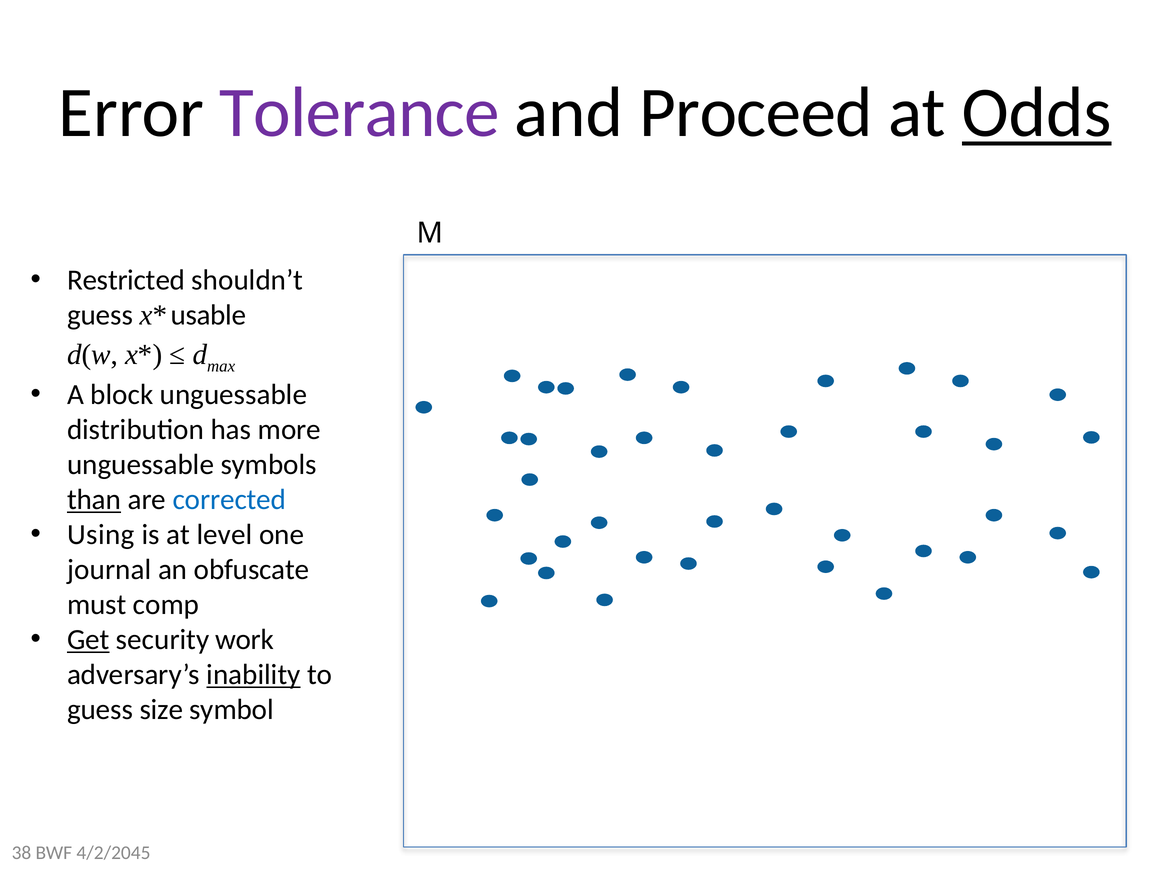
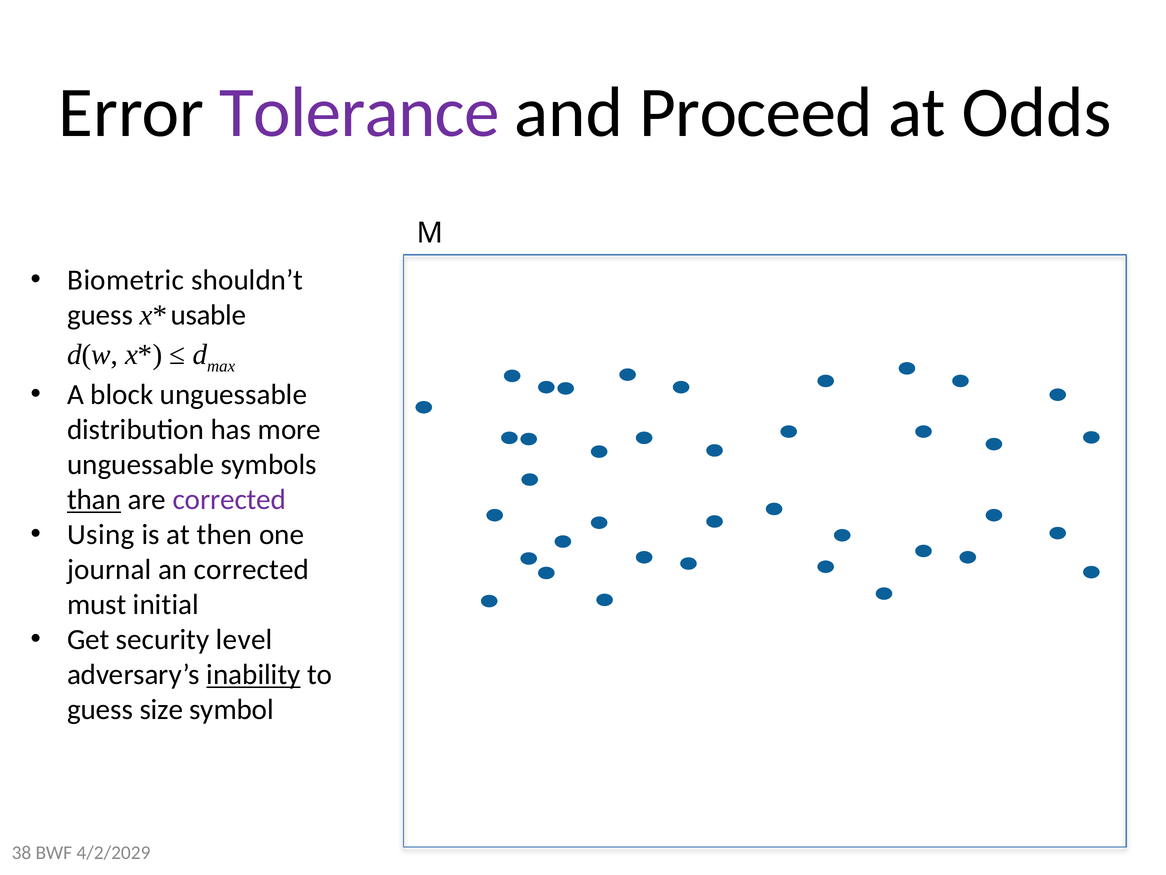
Odds underline: present -> none
Restricted: Restricted -> Biometric
corrected at (229, 499) colour: blue -> purple
level: level -> then
an obfuscate: obfuscate -> corrected
comp: comp -> initial
Get underline: present -> none
work: work -> level
4/2/2045: 4/2/2045 -> 4/2/2029
